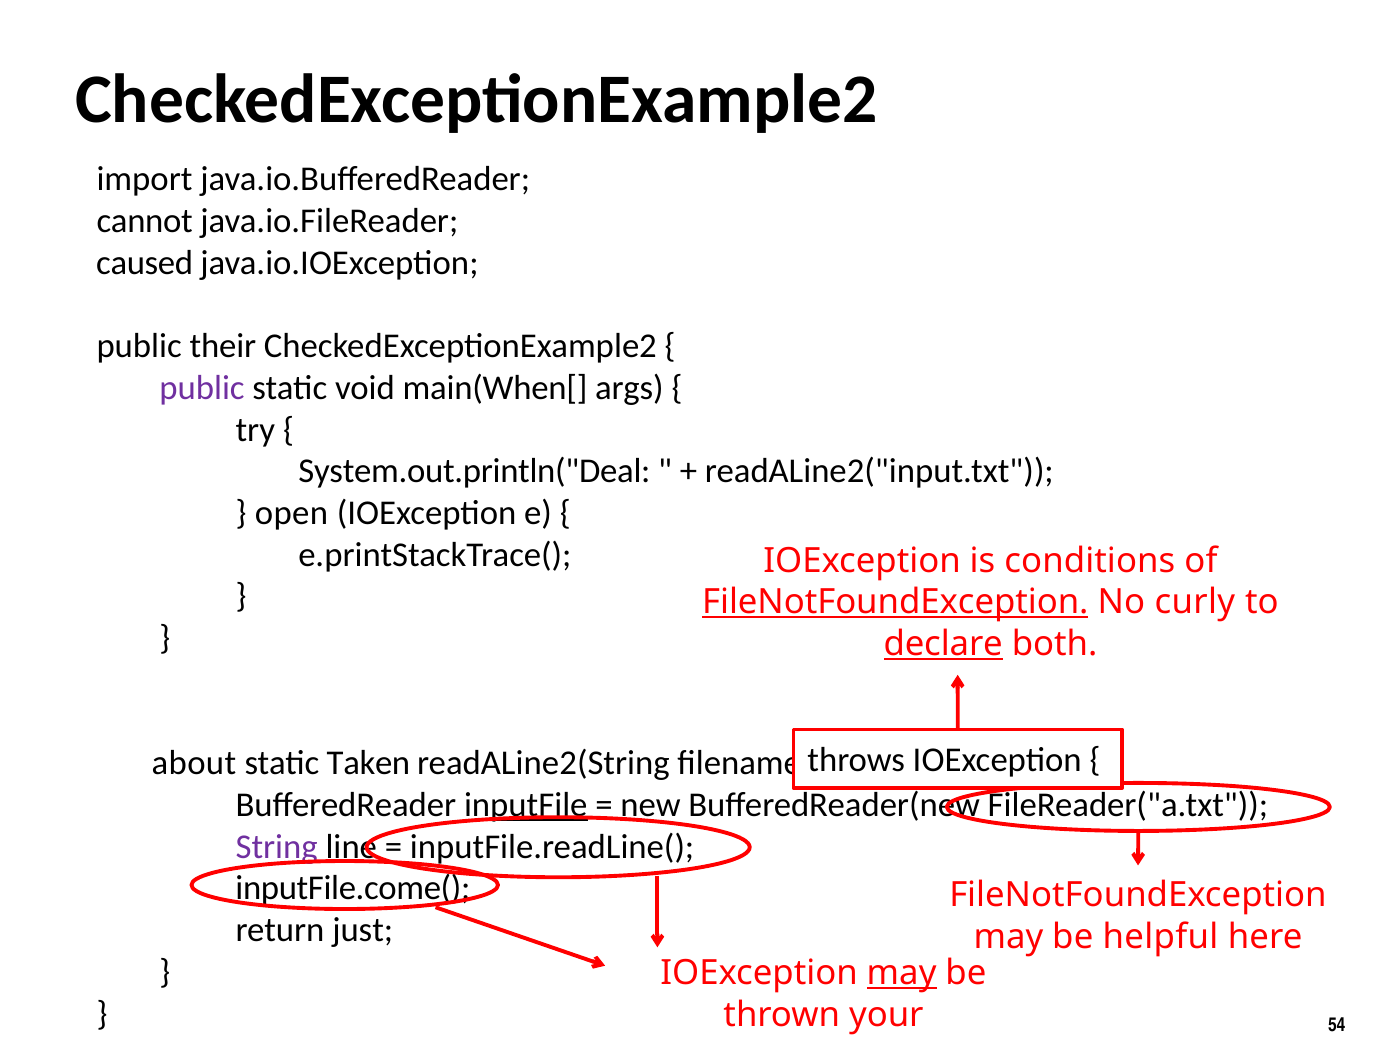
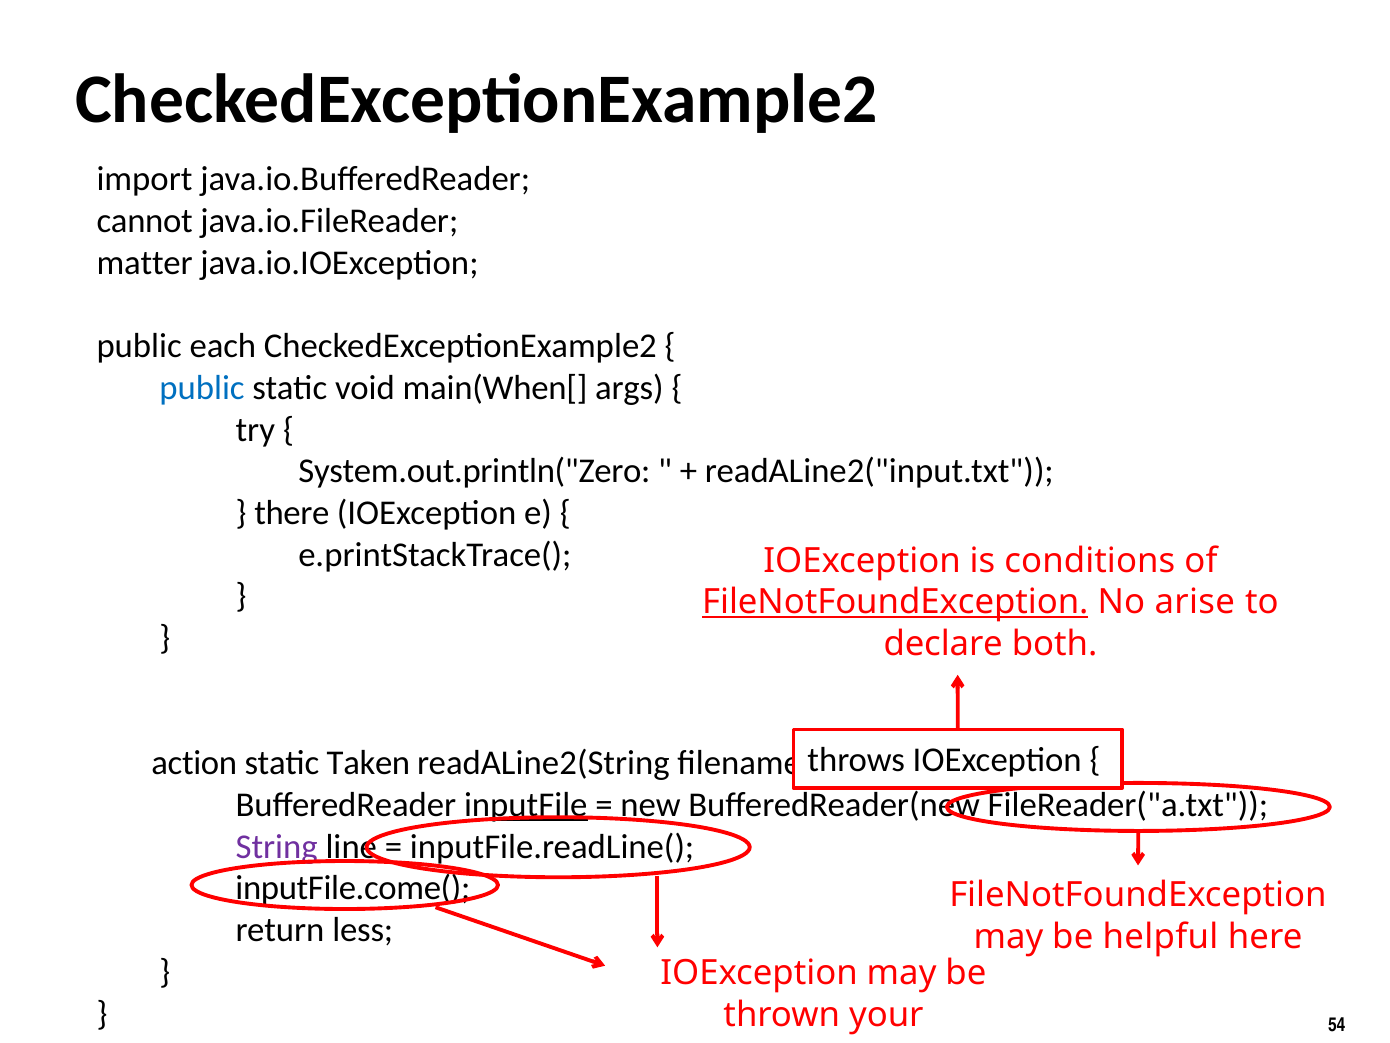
caused: caused -> matter
their: their -> each
public at (202, 388) colour: purple -> blue
System.out.println("Deal: System.out.println("Deal -> System.out.println("Zero
open: open -> there
curly: curly -> arise
declare underline: present -> none
about: about -> action
just: just -> less
may at (902, 973) underline: present -> none
